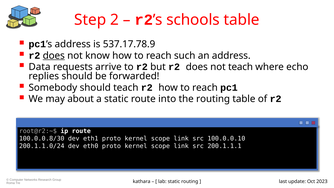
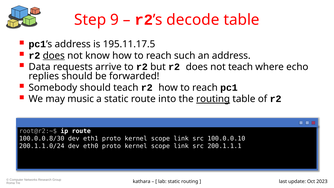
2: 2 -> 9
schools: schools -> decode
537.17.78.9: 537.17.78.9 -> 195.11.17.5
about: about -> music
routing at (213, 99) underline: none -> present
